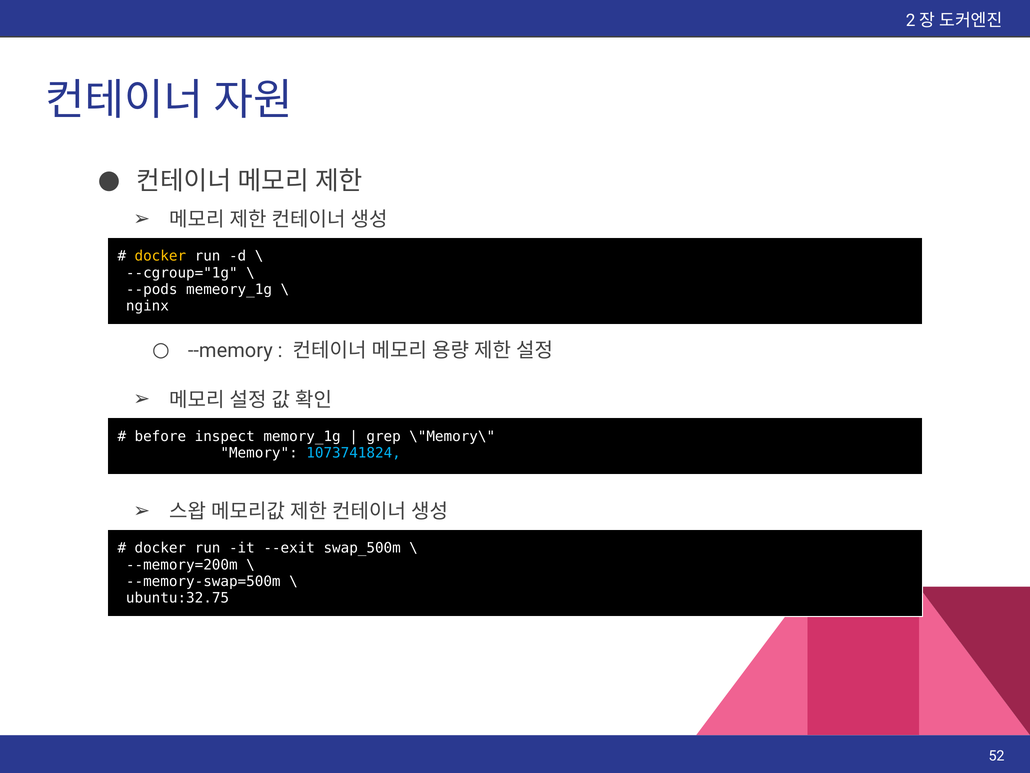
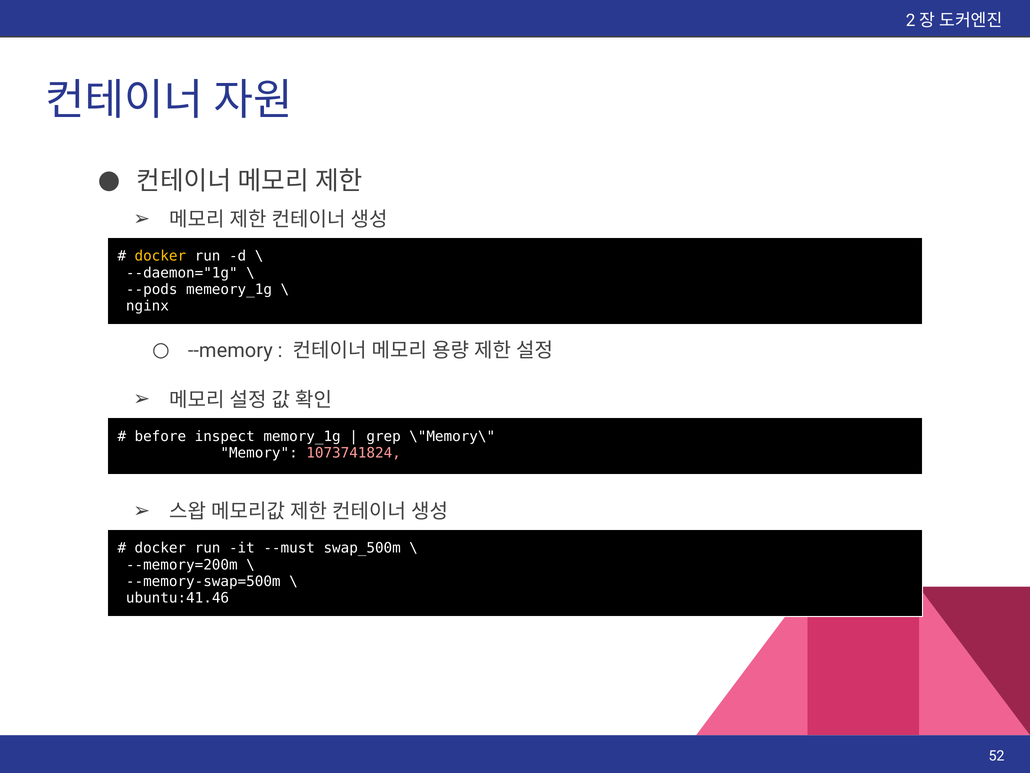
--cgroup="1g: --cgroup="1g -> --daemon="1g
1073741824 colour: light blue -> pink
--exit: --exit -> --must
ubuntu:32.75: ubuntu:32.75 -> ubuntu:41.46
